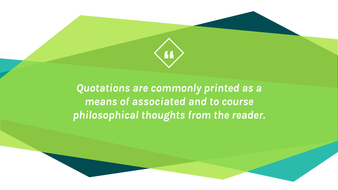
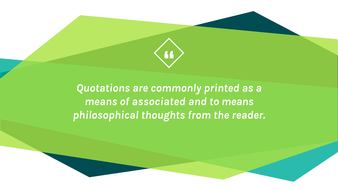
to course: course -> means
